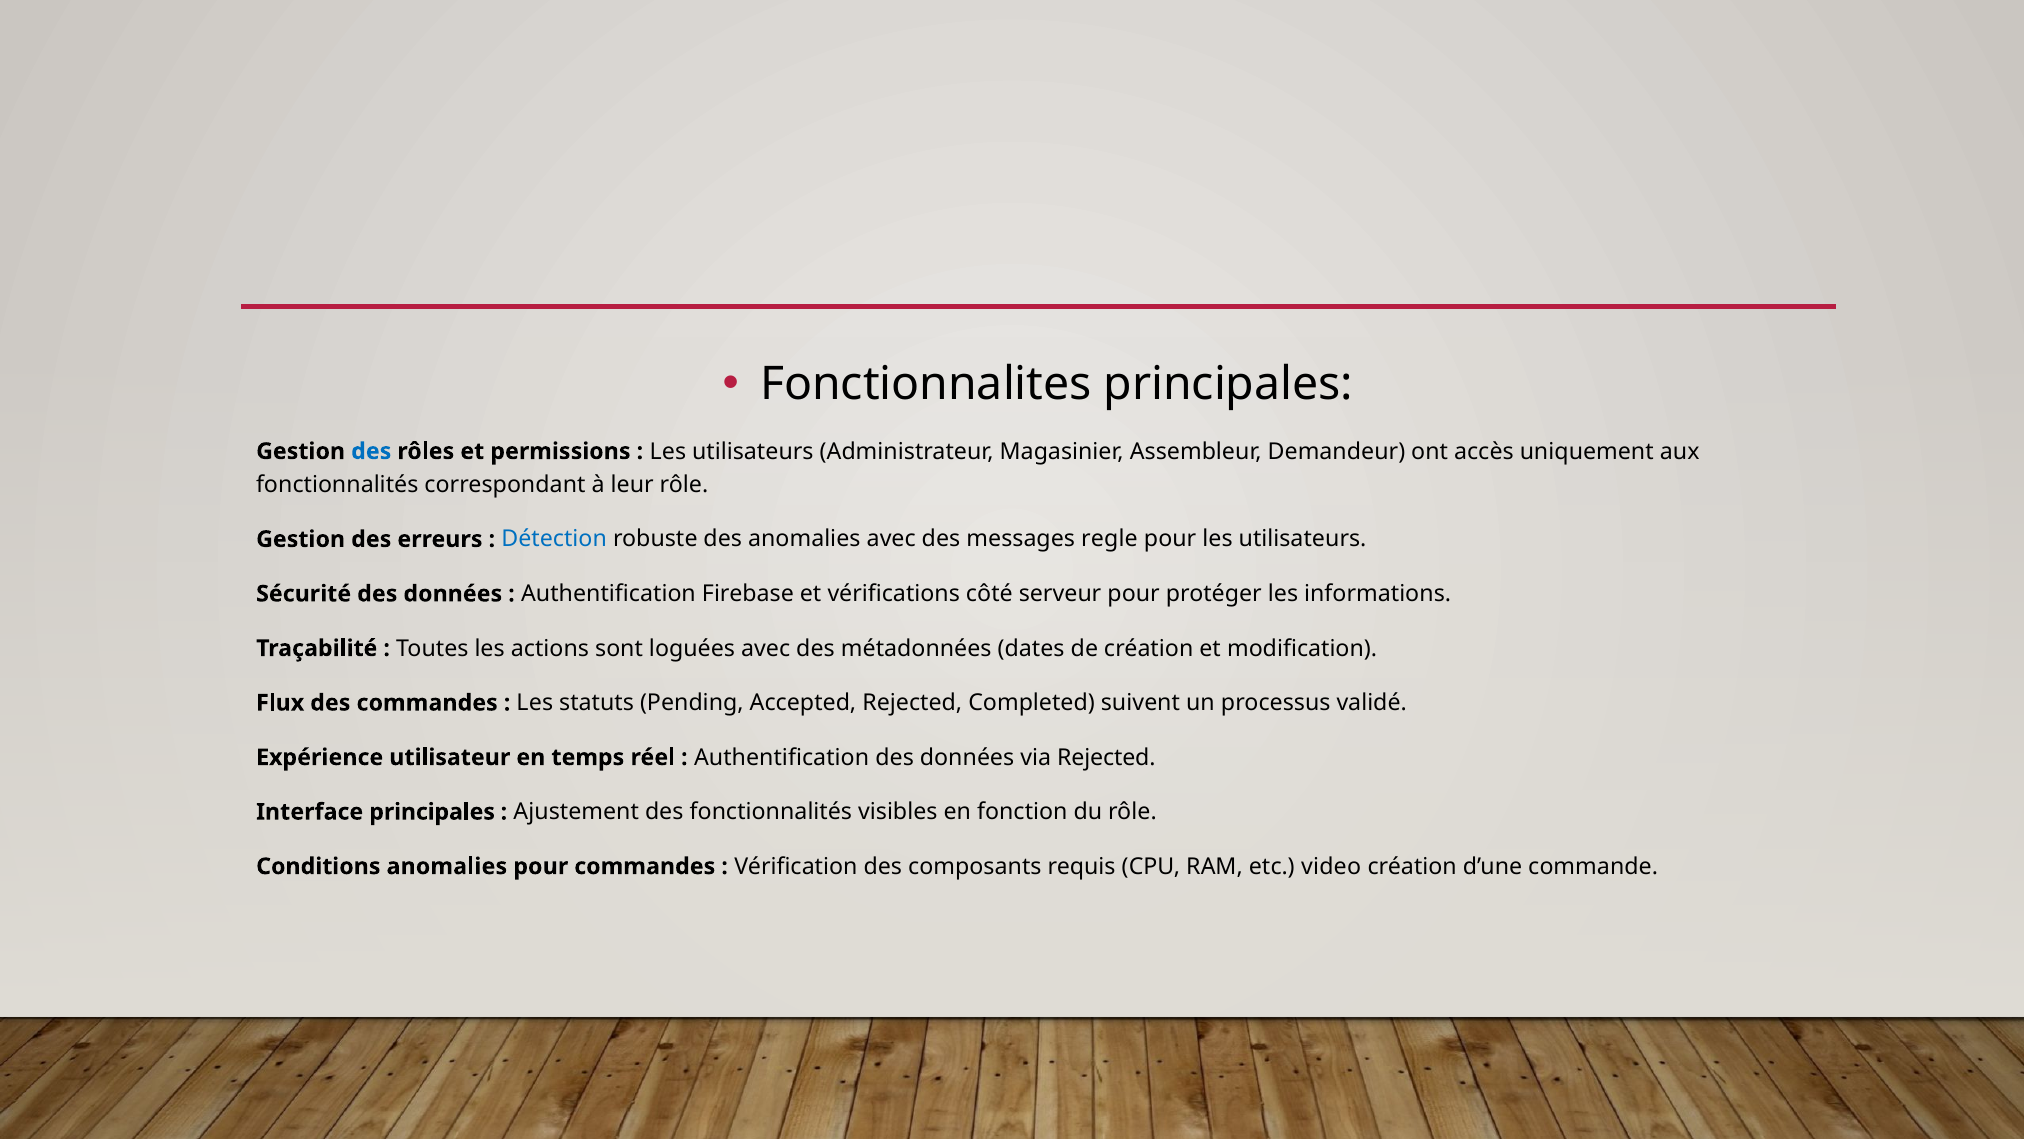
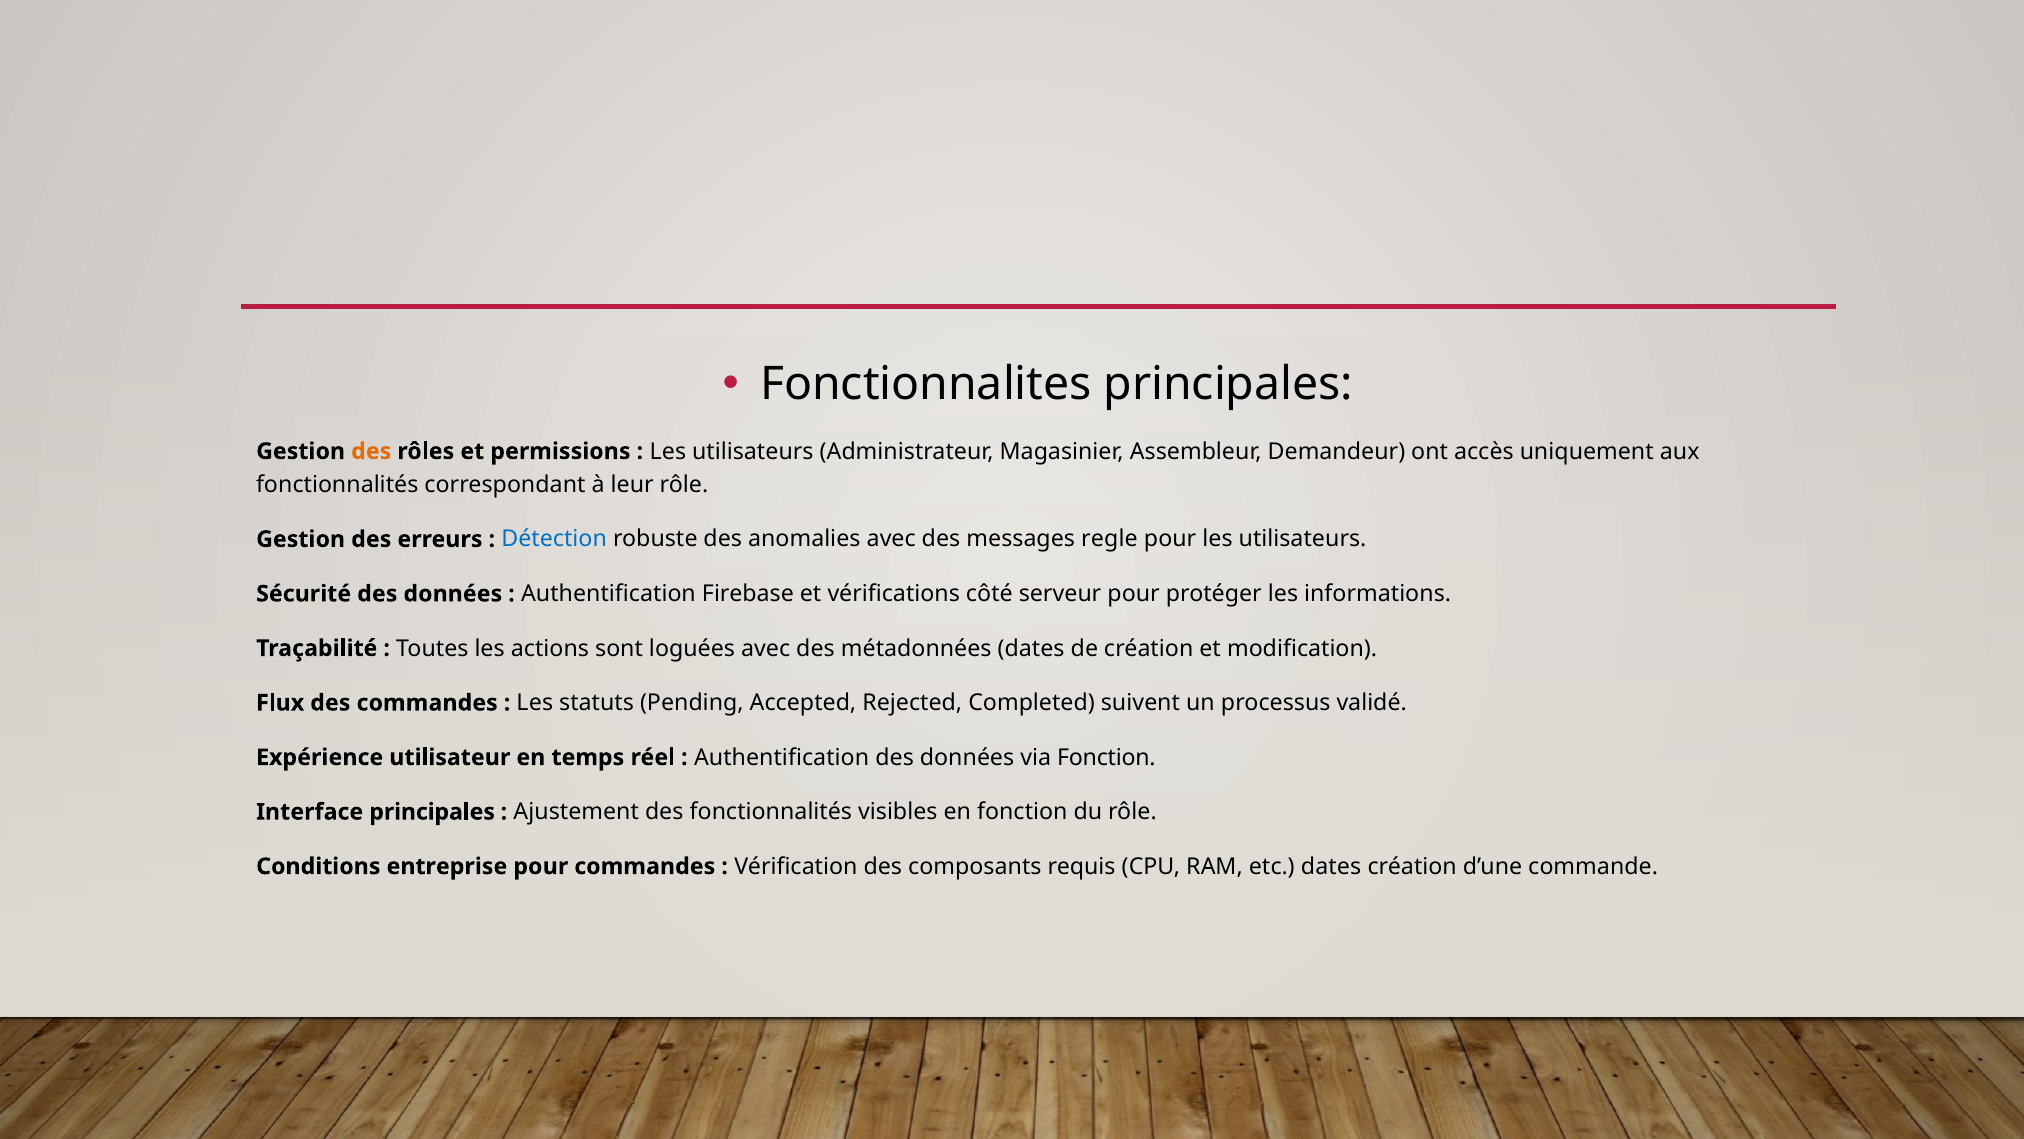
des at (371, 451) colour: blue -> orange
via Rejected: Rejected -> Fonction
Conditions anomalies: anomalies -> entreprise
etc video: video -> dates
